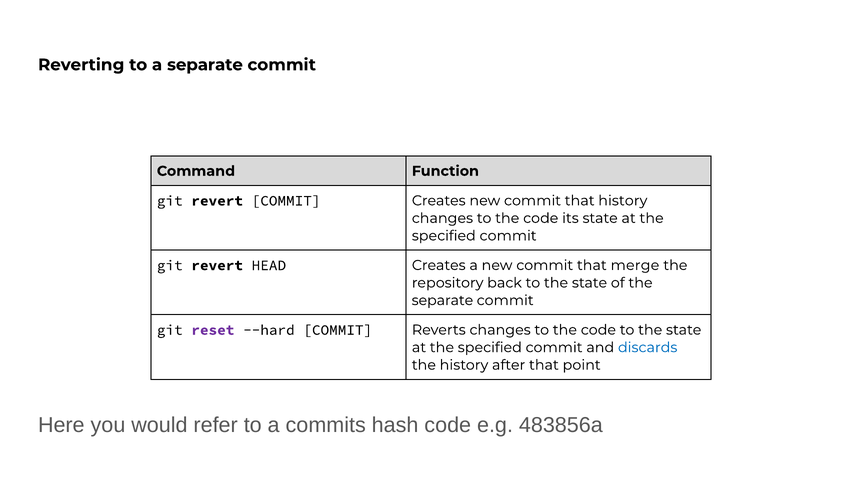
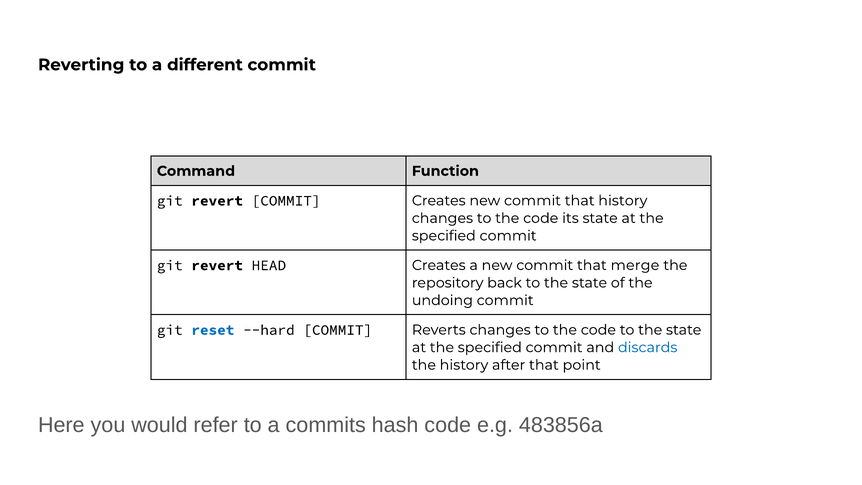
a separate: separate -> different
separate at (442, 300): separate -> undoing
reset colour: purple -> blue
